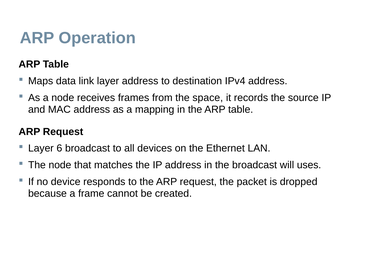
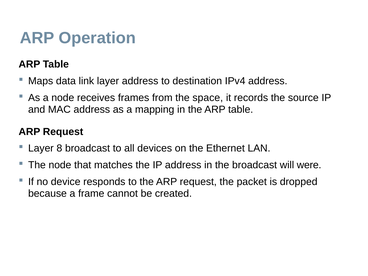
6: 6 -> 8
uses: uses -> were
